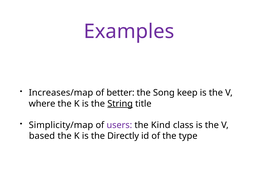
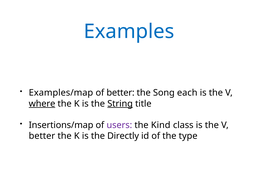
Examples colour: purple -> blue
Increases/map: Increases/map -> Examples/map
keep: keep -> each
where underline: none -> present
Simplicity/map: Simplicity/map -> Insertions/map
based at (42, 136): based -> better
